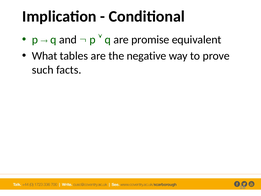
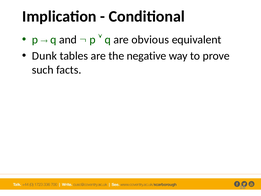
promise: promise -> obvious
What: What -> Dunk
